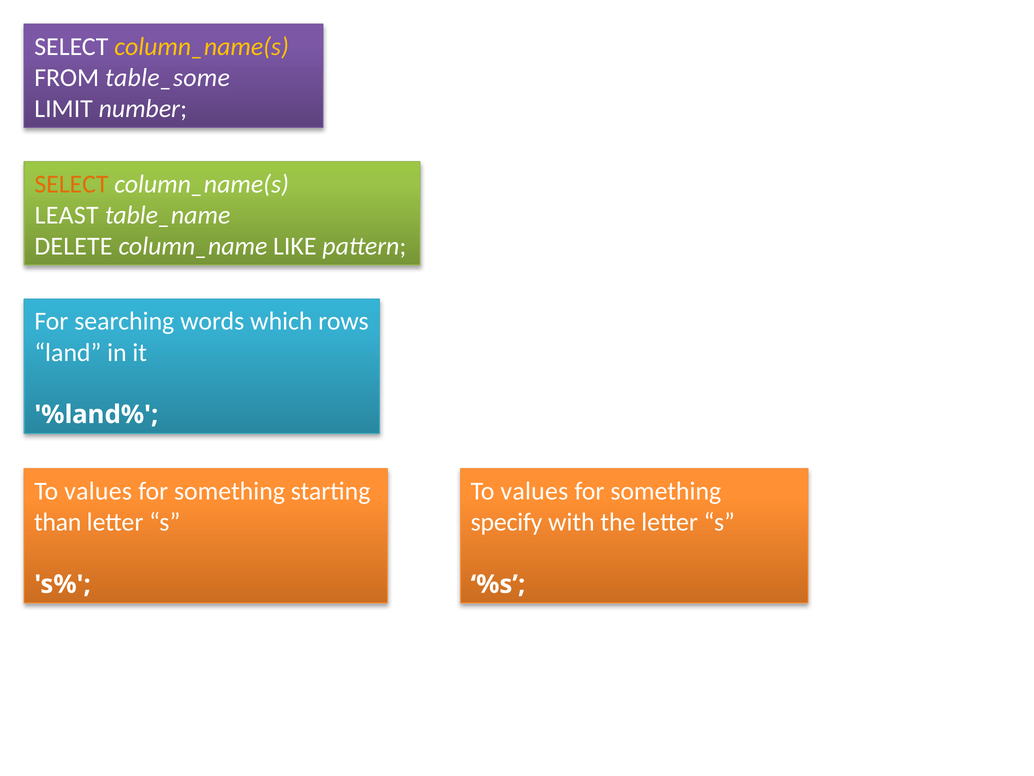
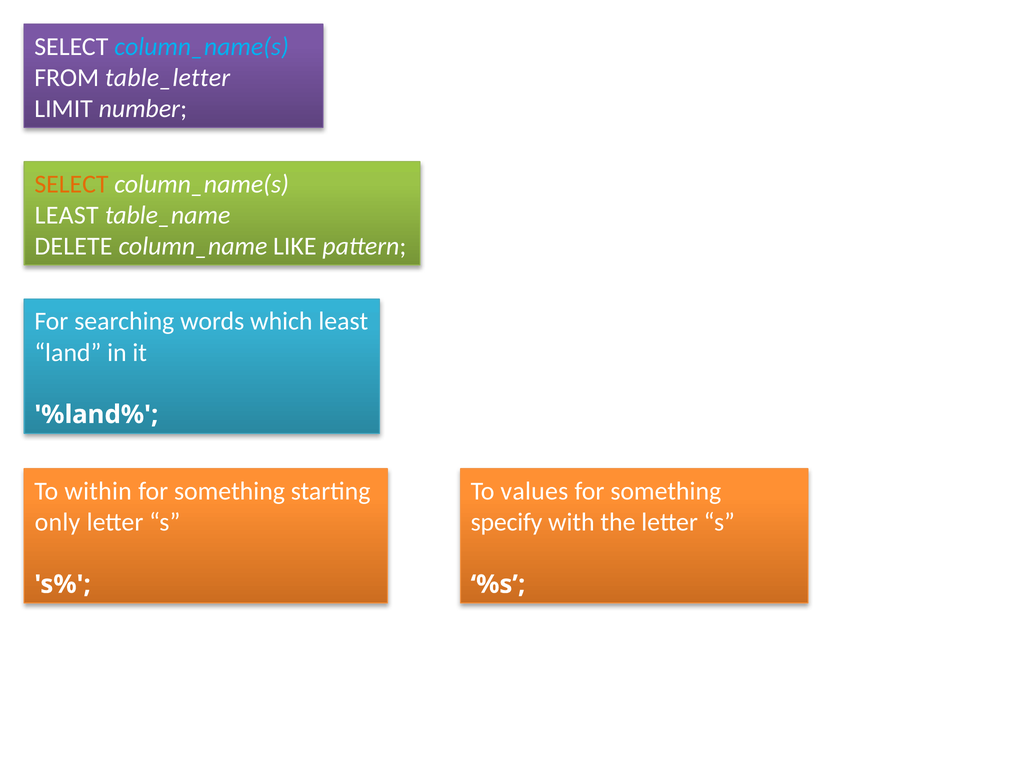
column_name(s at (202, 47) colour: yellow -> light blue
table_some: table_some -> table_letter
which rows: rows -> least
values at (98, 491): values -> within
than: than -> only
